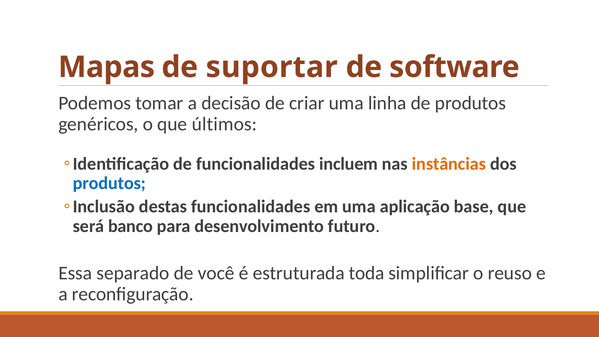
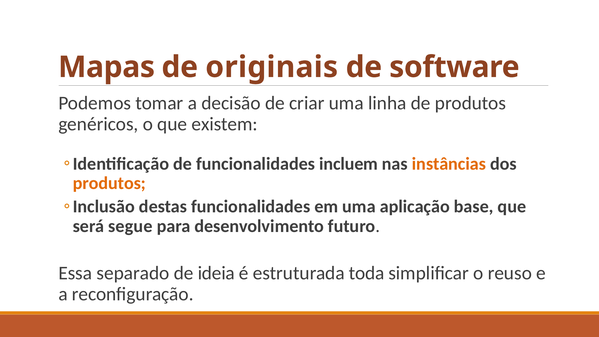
suportar: suportar -> originais
últimos: últimos -> existem
produtos at (109, 183) colour: blue -> orange
banco: banco -> segue
você: você -> ideia
